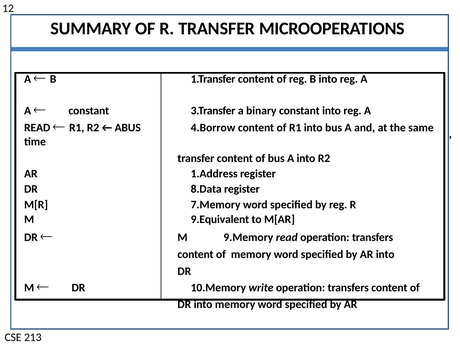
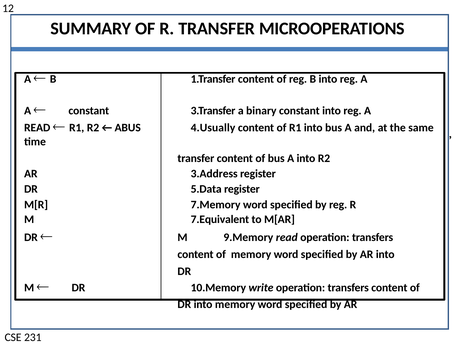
4.Borrow: 4.Borrow -> 4.Usually
1.Address: 1.Address -> 3.Address
8.Data: 8.Data -> 5.Data
9.Equivalent: 9.Equivalent -> 7.Equivalent
213: 213 -> 231
